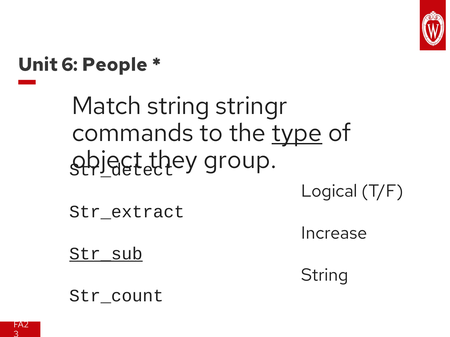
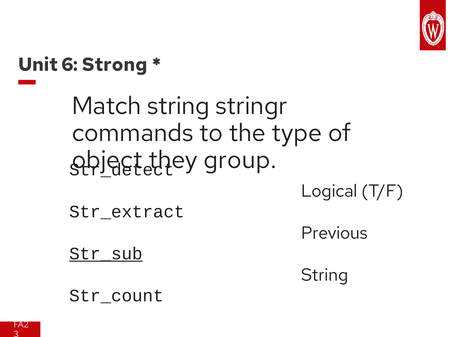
People: People -> Strong
type underline: present -> none
Increase: Increase -> Previous
